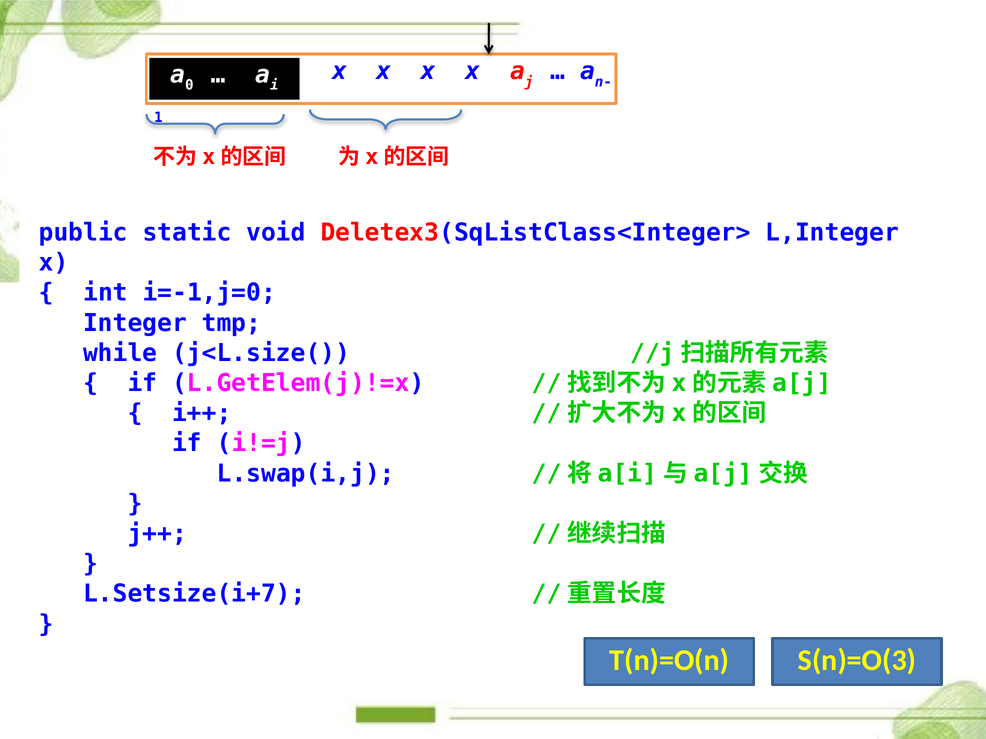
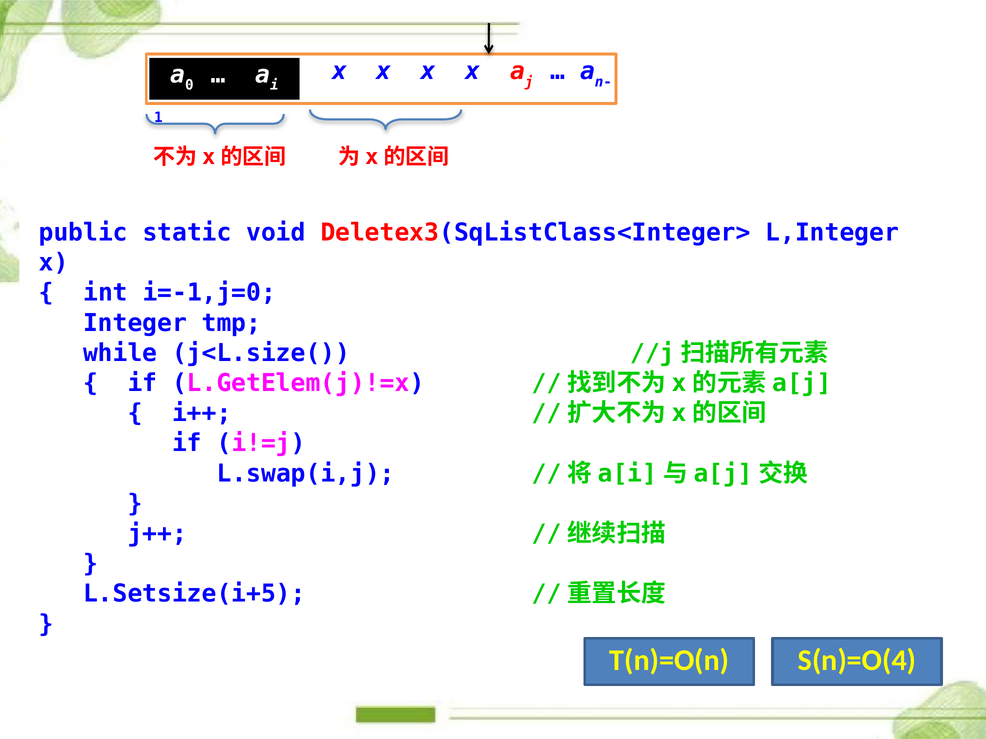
L.Setsize(i+7: L.Setsize(i+7 -> L.Setsize(i+5
S(n)=O(3: S(n)=O(3 -> S(n)=O(4
